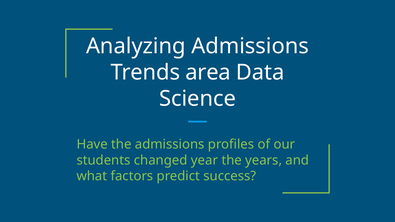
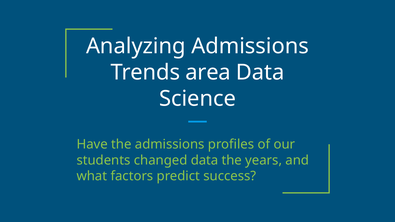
changed year: year -> data
